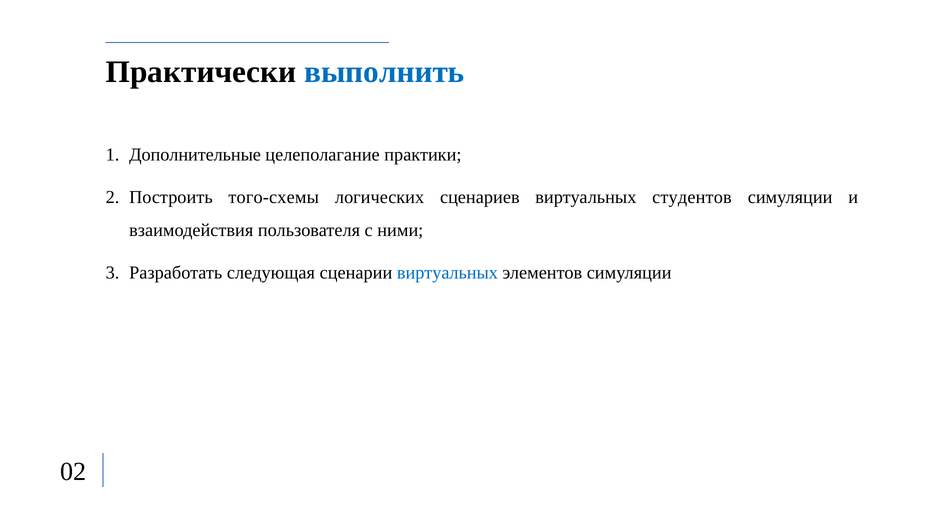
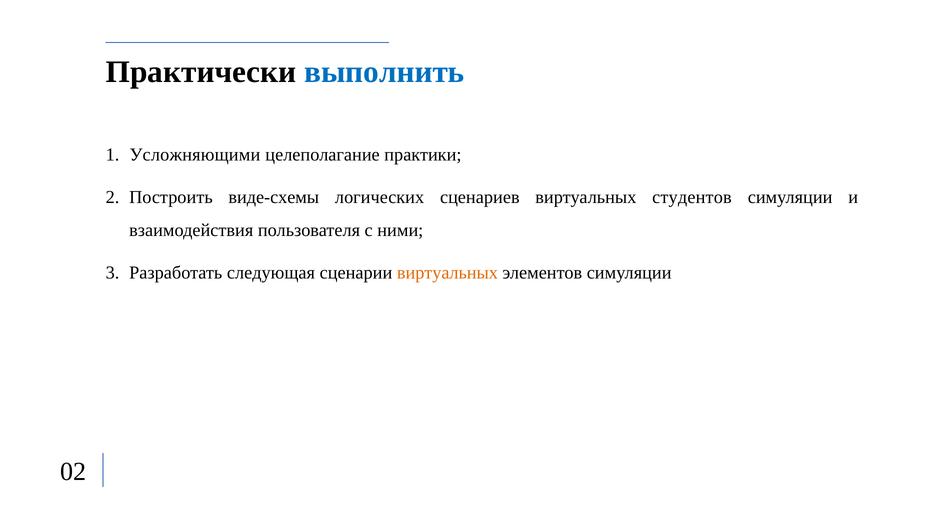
Дополнительные: Дополнительные -> Усложняющими
того-схемы: того-схемы -> виде-схемы
виртуальных at (447, 273) colour: blue -> orange
